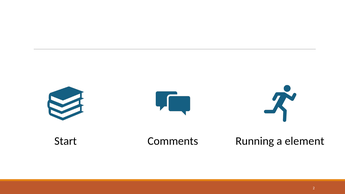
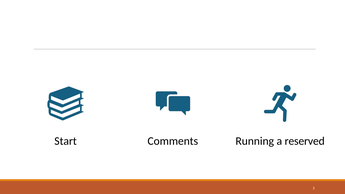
element: element -> reserved
